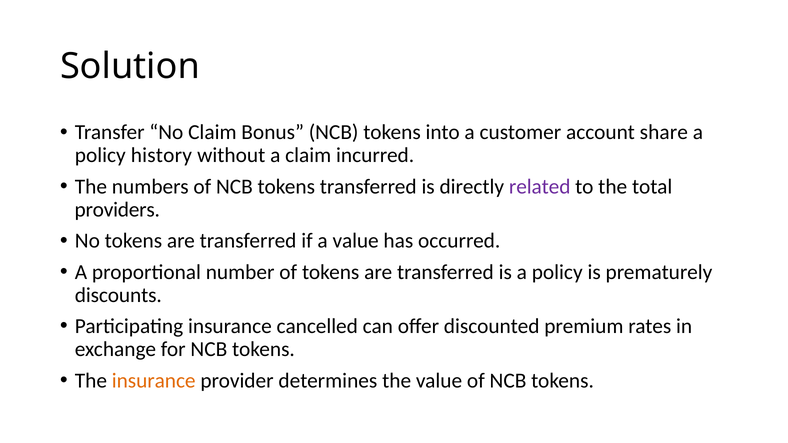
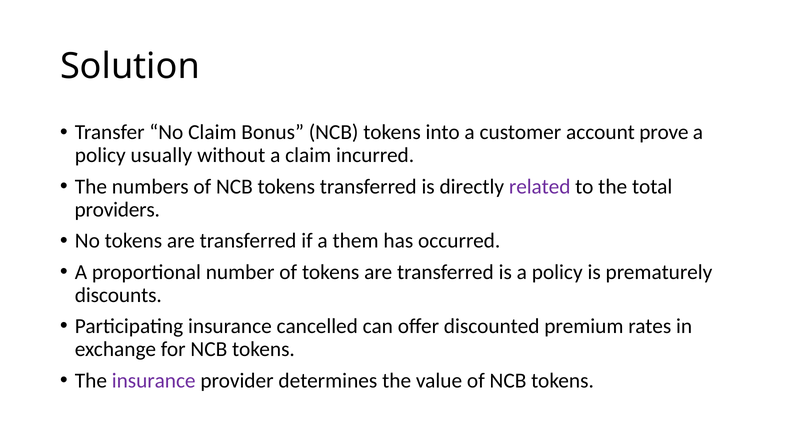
share: share -> prove
history: history -> usually
a value: value -> them
insurance at (154, 381) colour: orange -> purple
